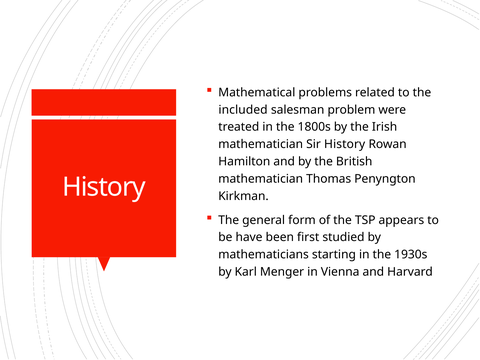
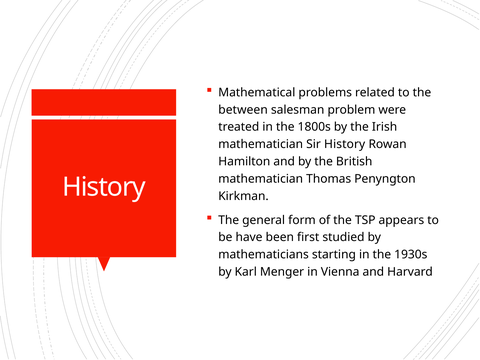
included: included -> between
